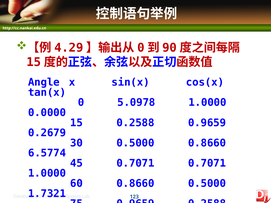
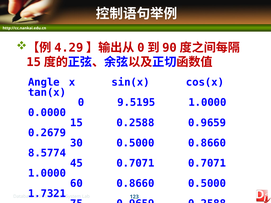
5.0978: 5.0978 -> 9.5195
6.5774: 6.5774 -> 8.5774
